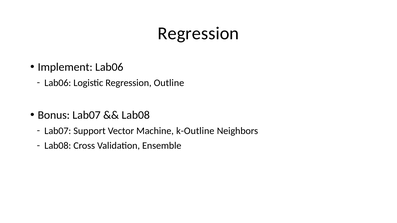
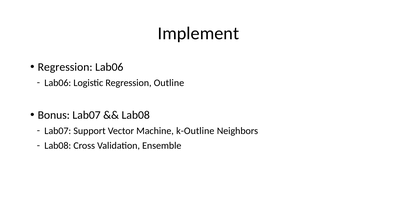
Regression at (198, 33): Regression -> Implement
Implement at (65, 67): Implement -> Regression
